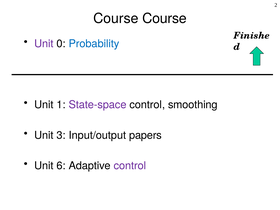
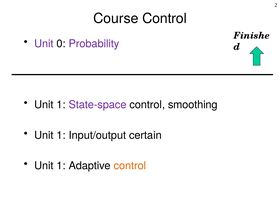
Course Course: Course -> Control
Probability colour: blue -> purple
3 at (61, 135): 3 -> 1
papers: papers -> certain
6 at (61, 166): 6 -> 1
control at (130, 166) colour: purple -> orange
